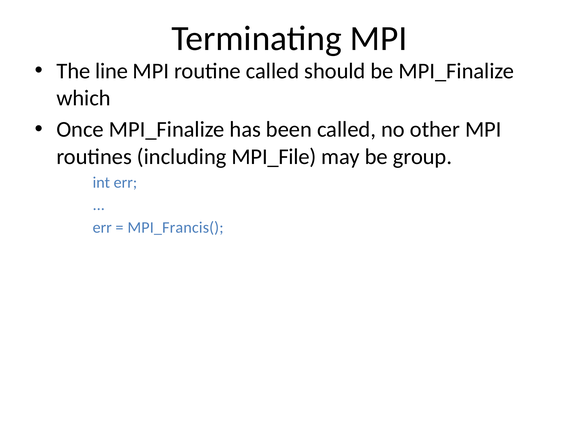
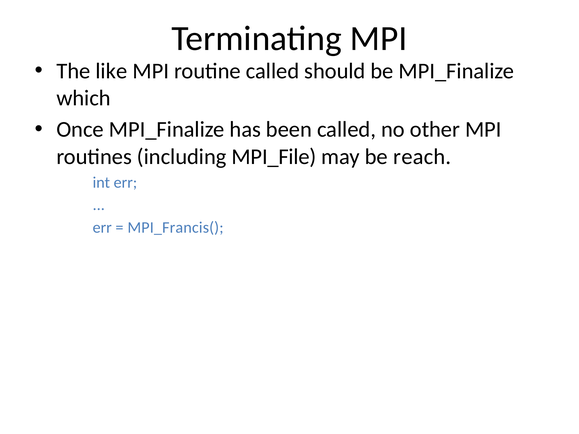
line: line -> like
group: group -> reach
